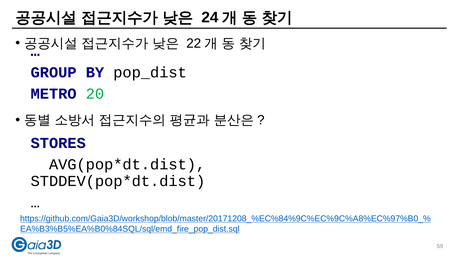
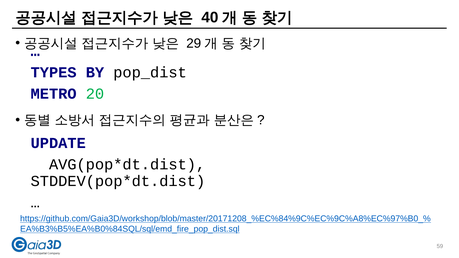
24: 24 -> 40
22: 22 -> 29
GROUP: GROUP -> TYPES
STORES: STORES -> UPDATE
